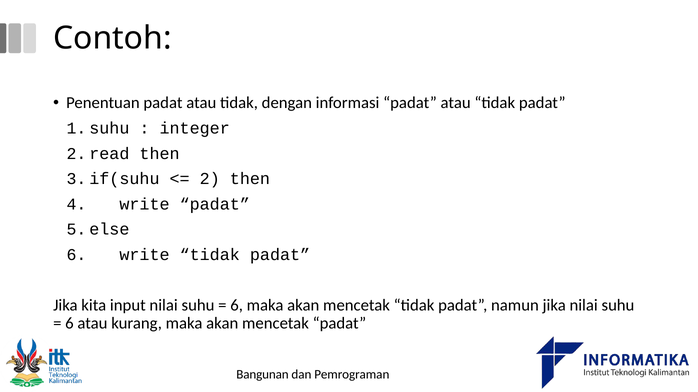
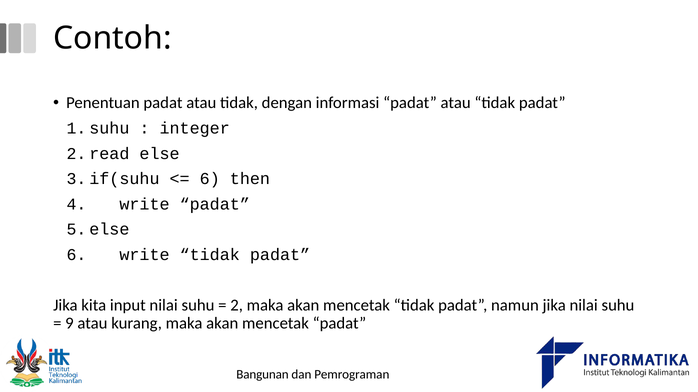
then at (160, 154): then -> else
2 at (210, 179): 2 -> 6
6 at (237, 306): 6 -> 2
6 at (69, 324): 6 -> 9
